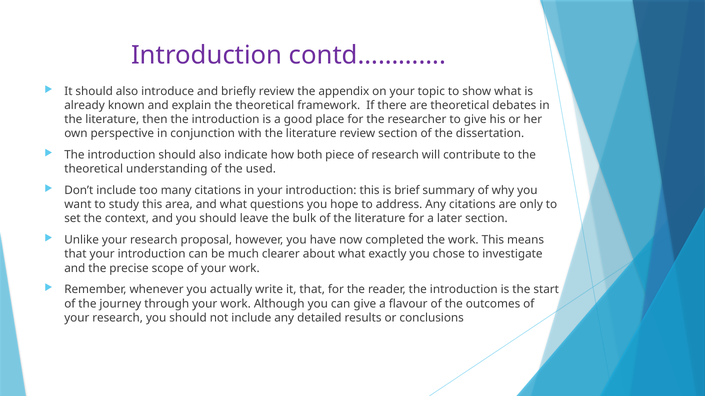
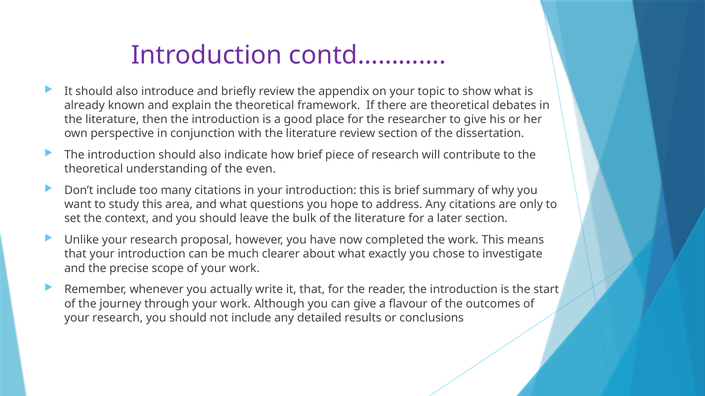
how both: both -> brief
used: used -> even
